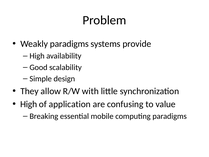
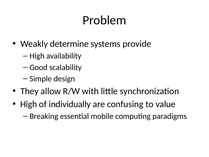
Weakly paradigms: paradigms -> determine
application: application -> individually
